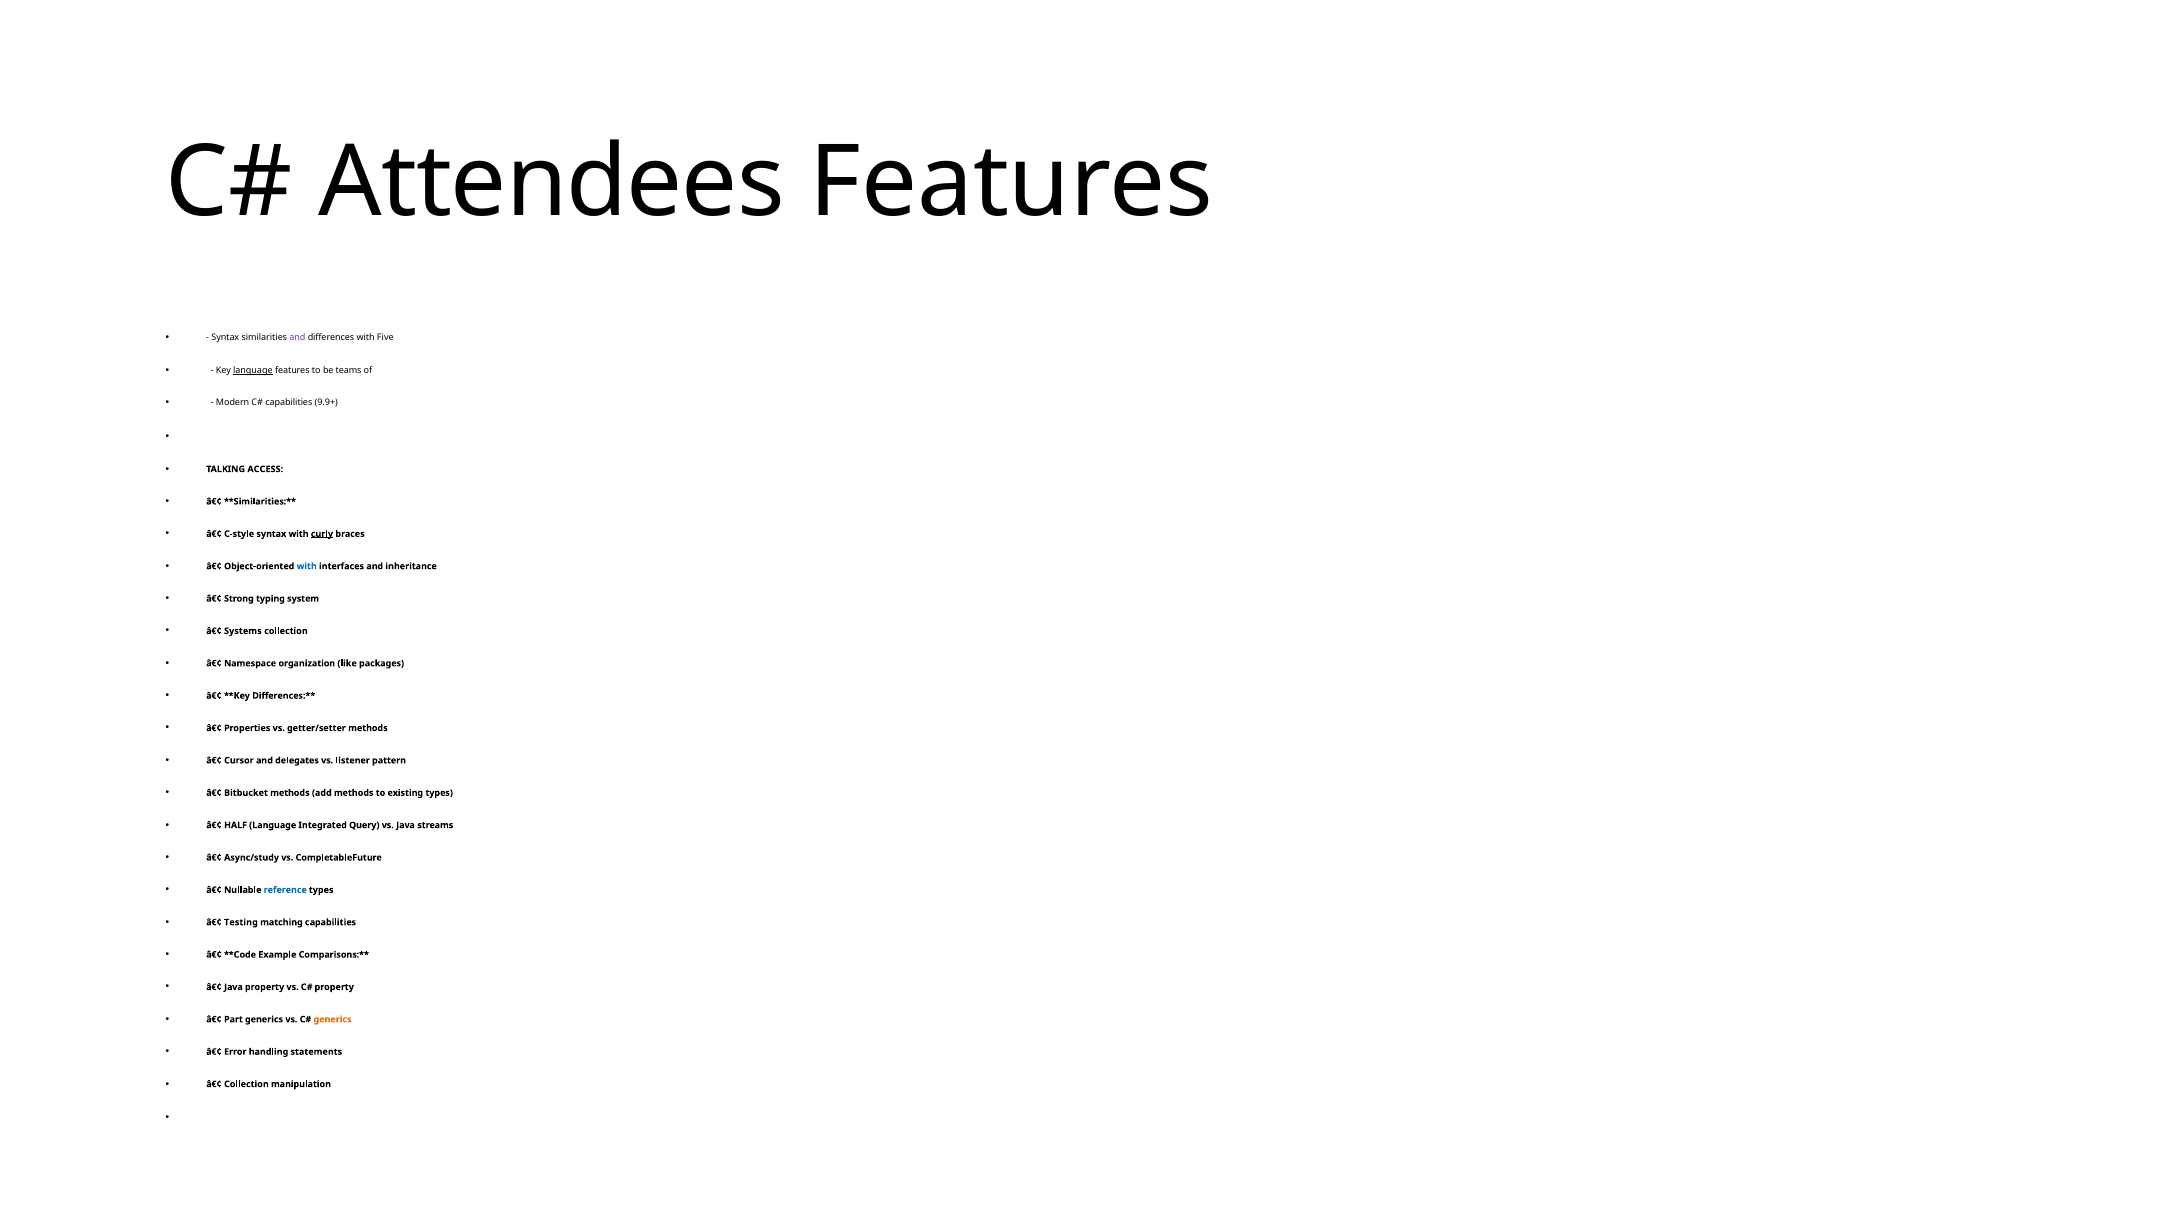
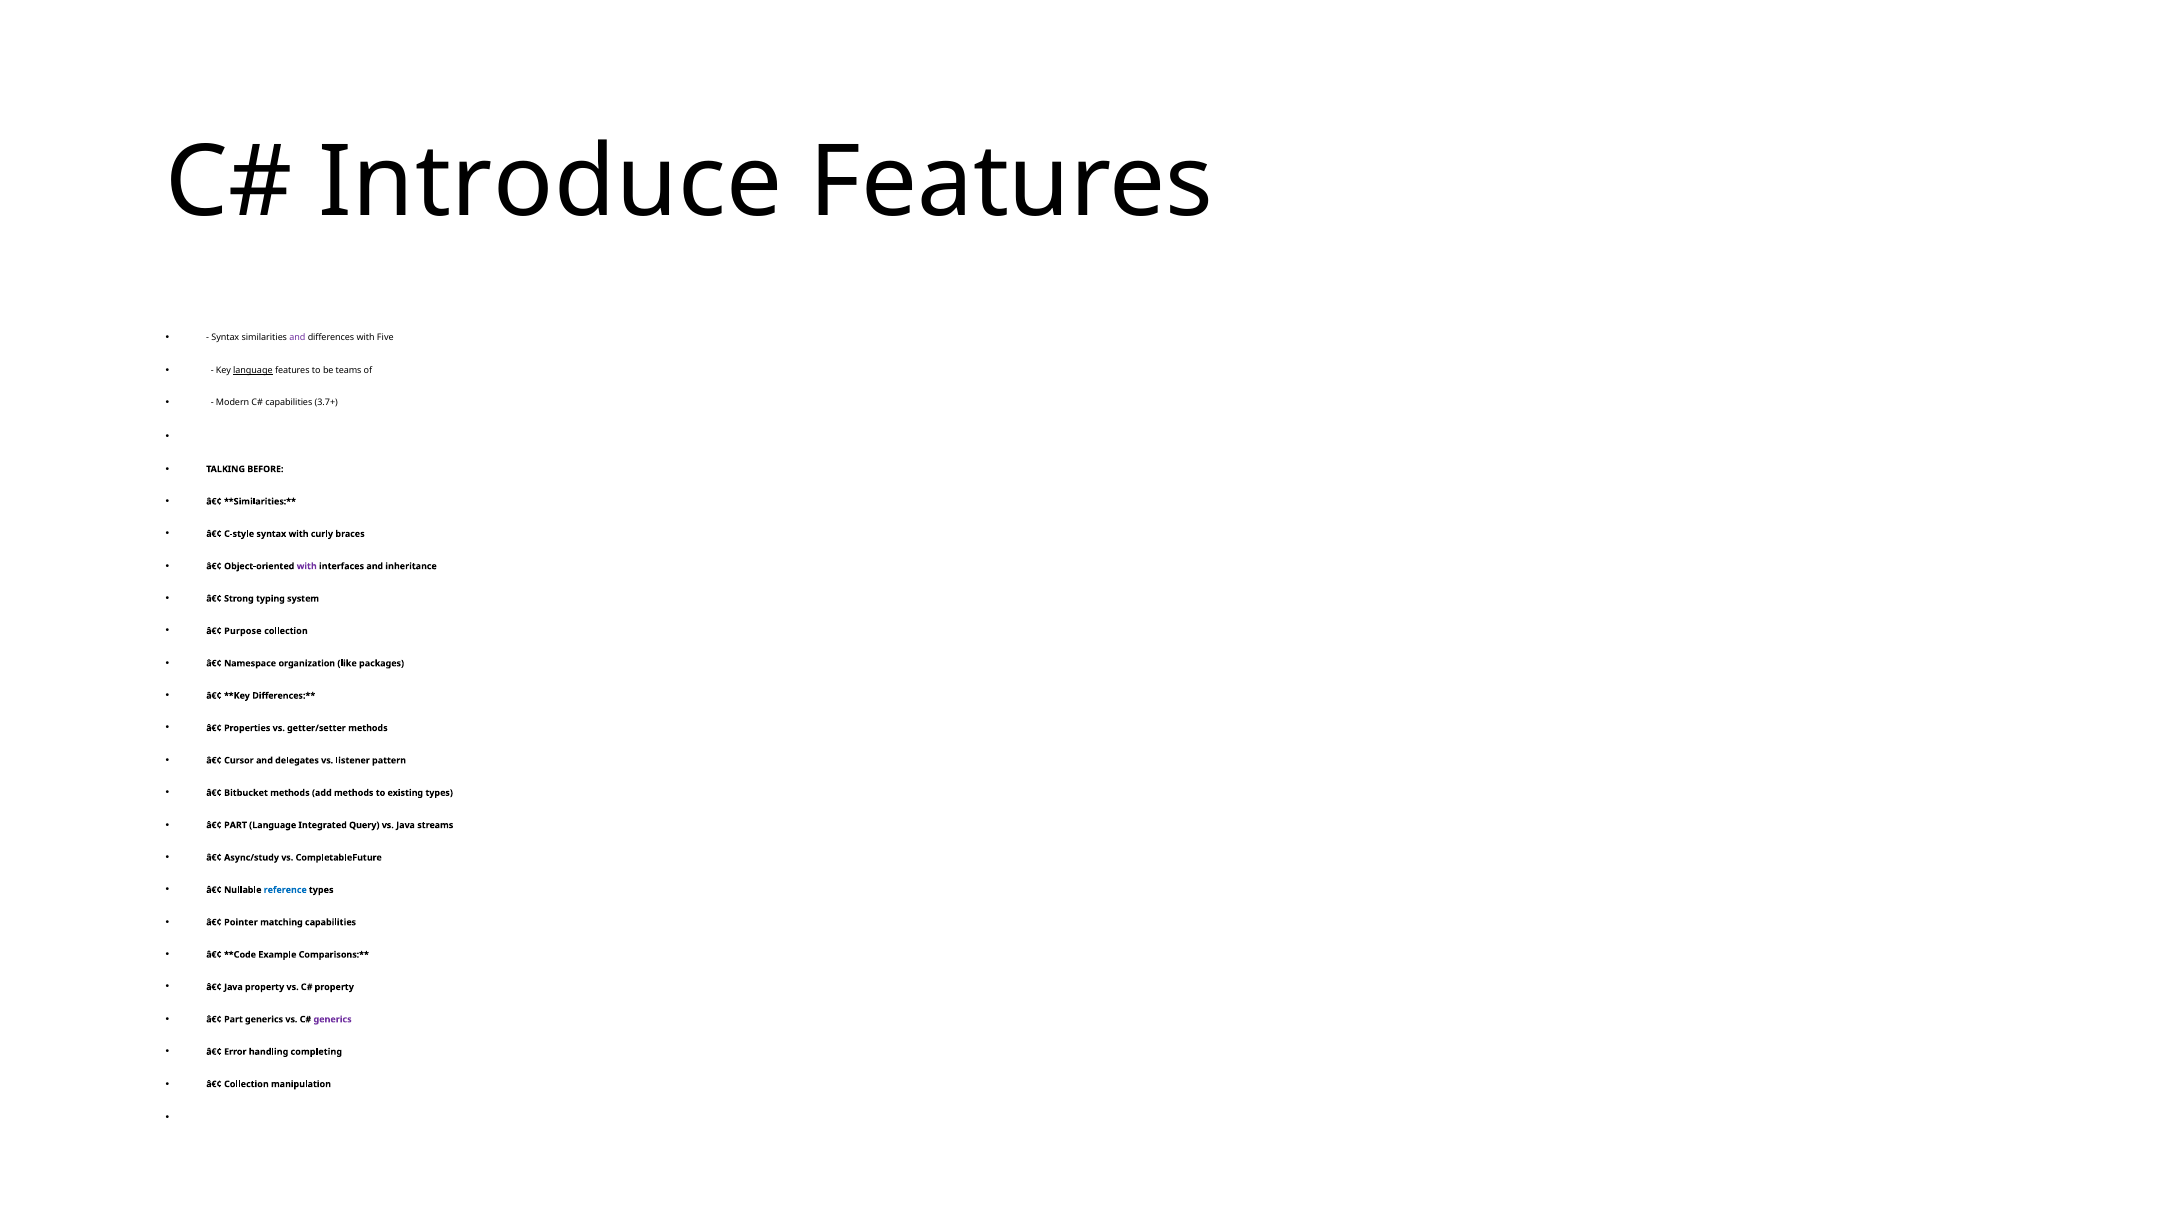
Attendees: Attendees -> Introduce
9.9+: 9.9+ -> 3.7+
ACCESS: ACCESS -> BEFORE
curly underline: present -> none
with at (307, 566) colour: blue -> purple
Systems: Systems -> Purpose
HALF at (236, 825): HALF -> PART
Testing: Testing -> Pointer
generics at (333, 1020) colour: orange -> purple
statements: statements -> completing
